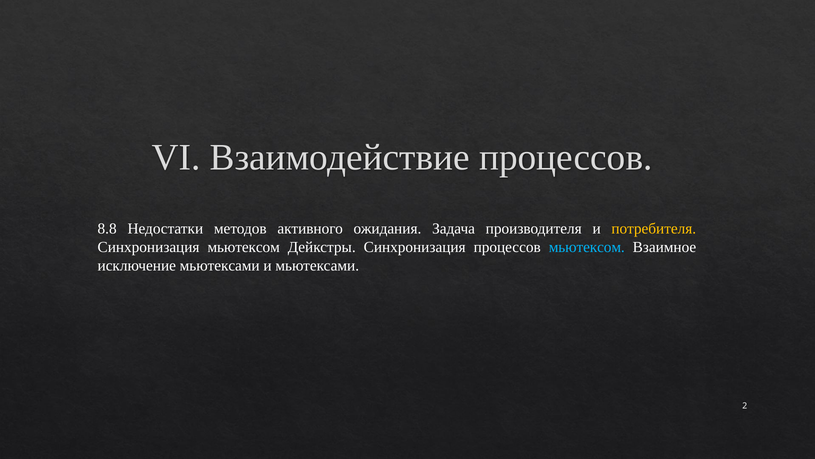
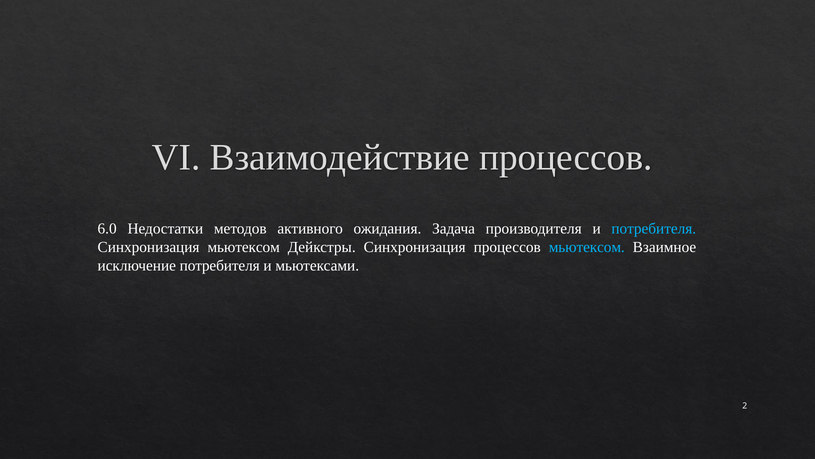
8.8: 8.8 -> 6.0
потребителя at (654, 229) colour: yellow -> light blue
исключение мьютексами: мьютексами -> потребителя
